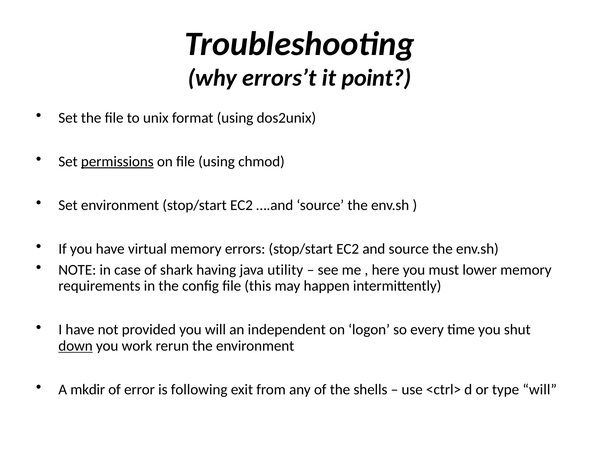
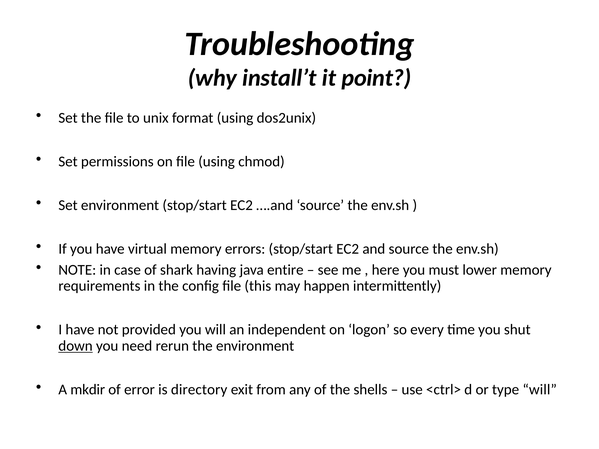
errors’t: errors’t -> install’t
permissions underline: present -> none
utility: utility -> entire
work: work -> need
following: following -> directory
